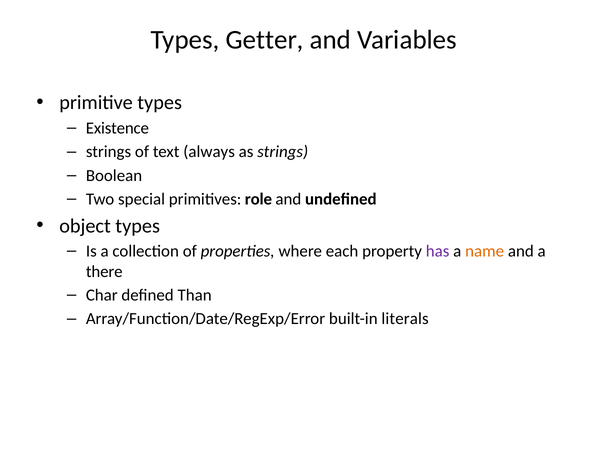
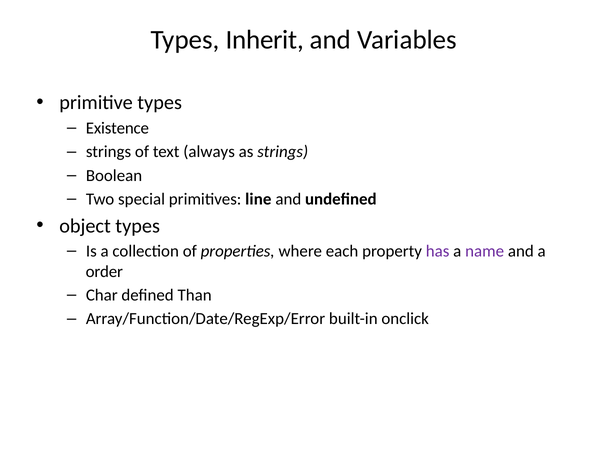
Getter: Getter -> Inherit
role: role -> line
name colour: orange -> purple
there: there -> order
literals: literals -> onclick
